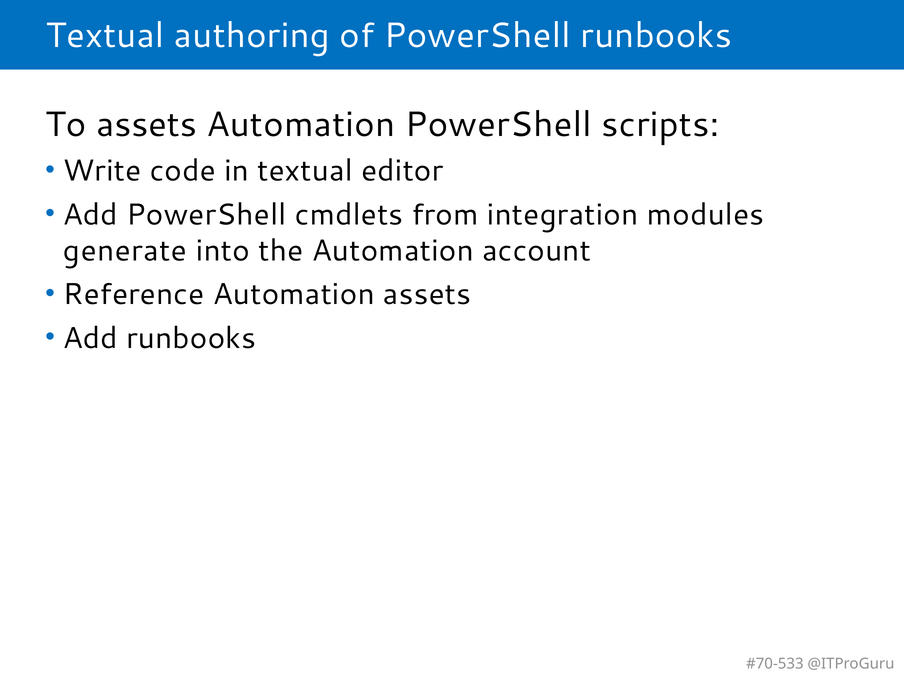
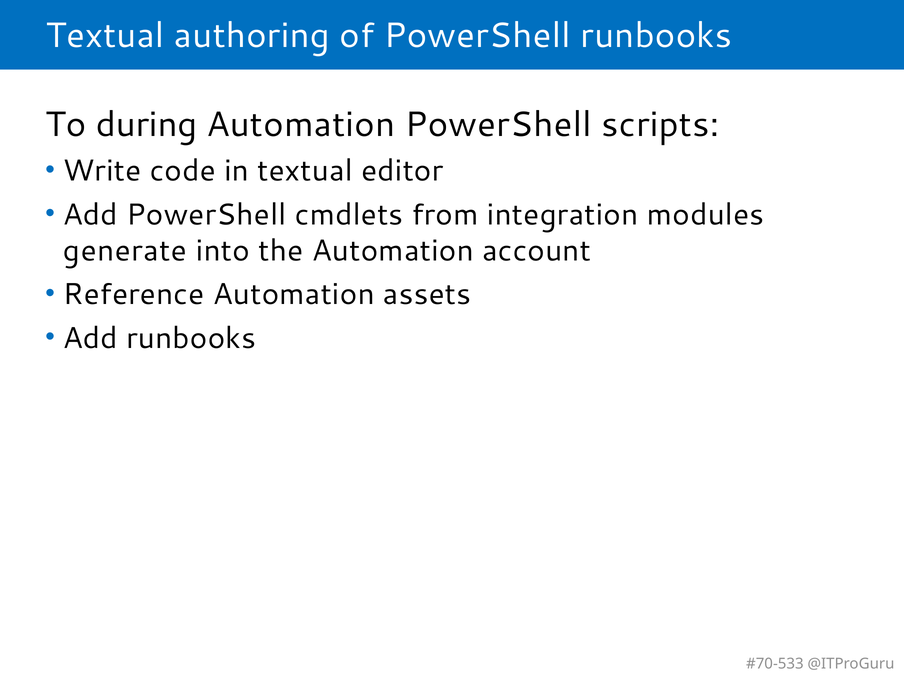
To assets: assets -> during
